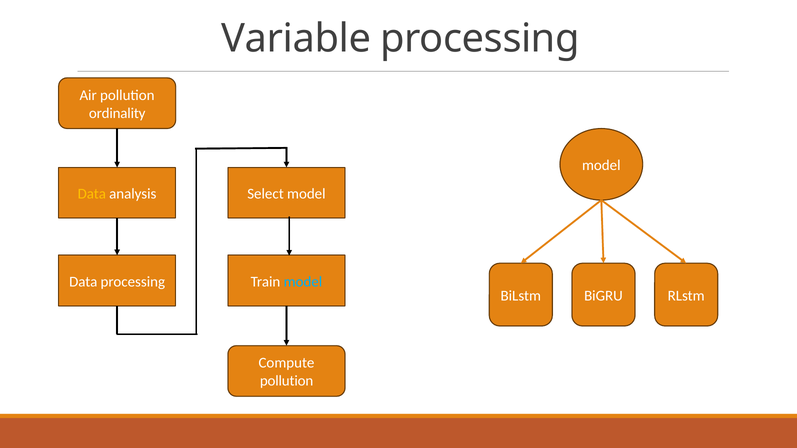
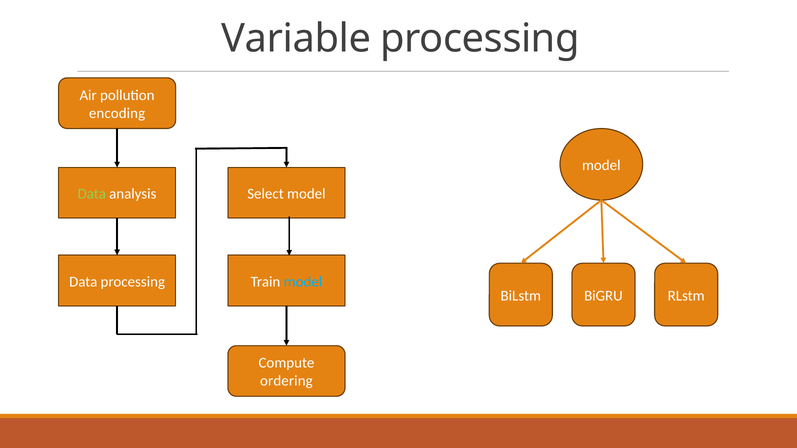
ordinality: ordinality -> encoding
Data at (92, 194) colour: yellow -> light green
pollution at (287, 381): pollution -> ordering
